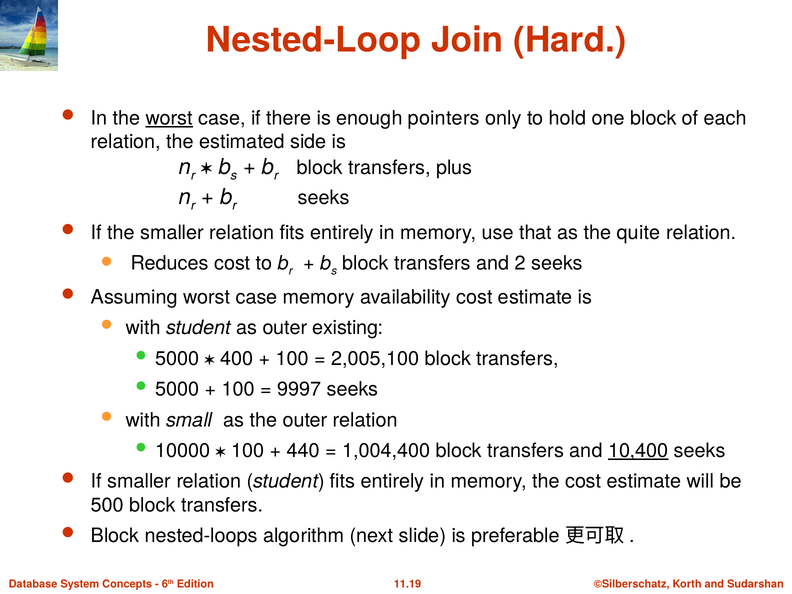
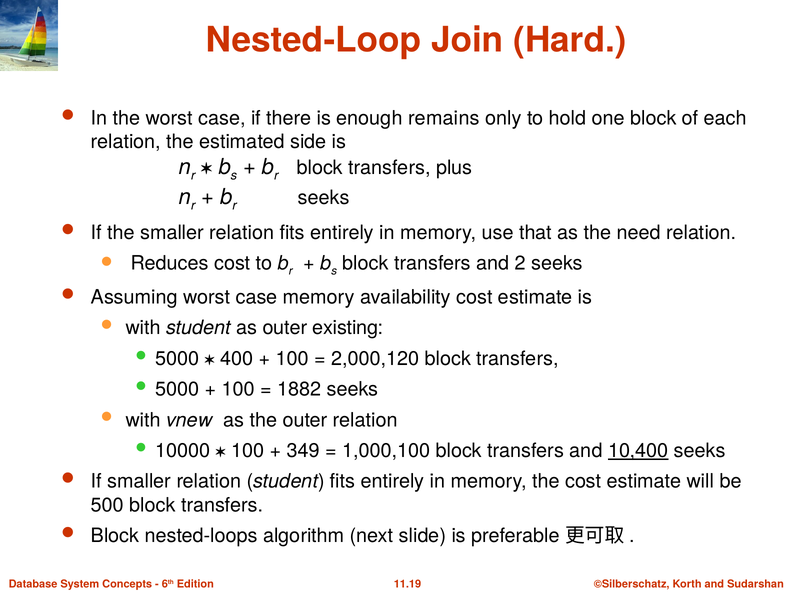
worst at (169, 118) underline: present -> none
pointers: pointers -> remains
quite: quite -> need
2,005,100: 2,005,100 -> 2,000,120
9997: 9997 -> 1882
small: small -> vnew
440: 440 -> 349
1,004,400: 1,004,400 -> 1,000,100
